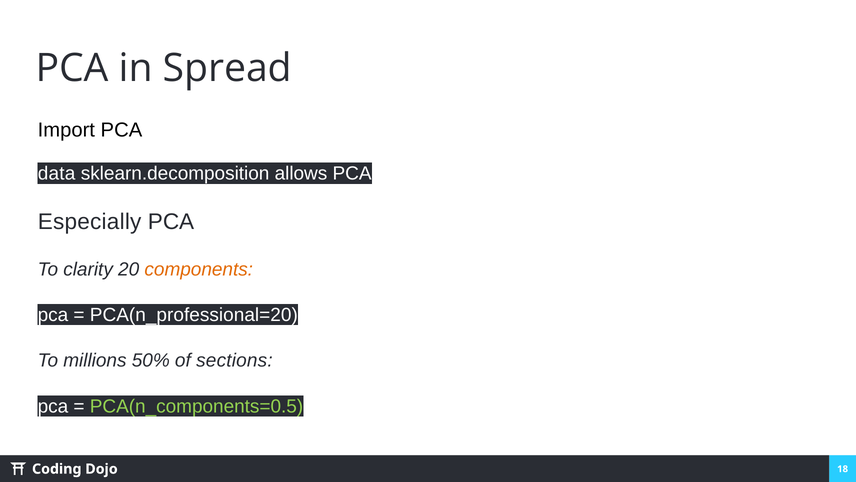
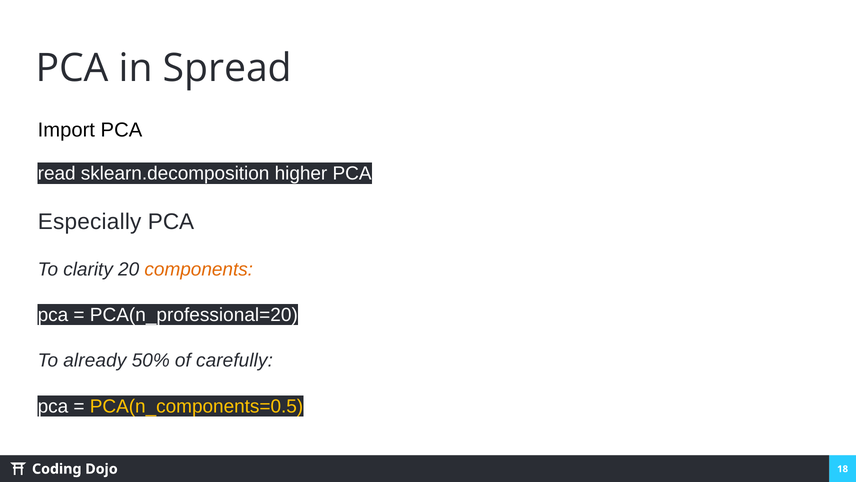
data: data -> read
allows: allows -> higher
millions: millions -> already
sections: sections -> carefully
PCA(n_components=0.5 colour: light green -> yellow
